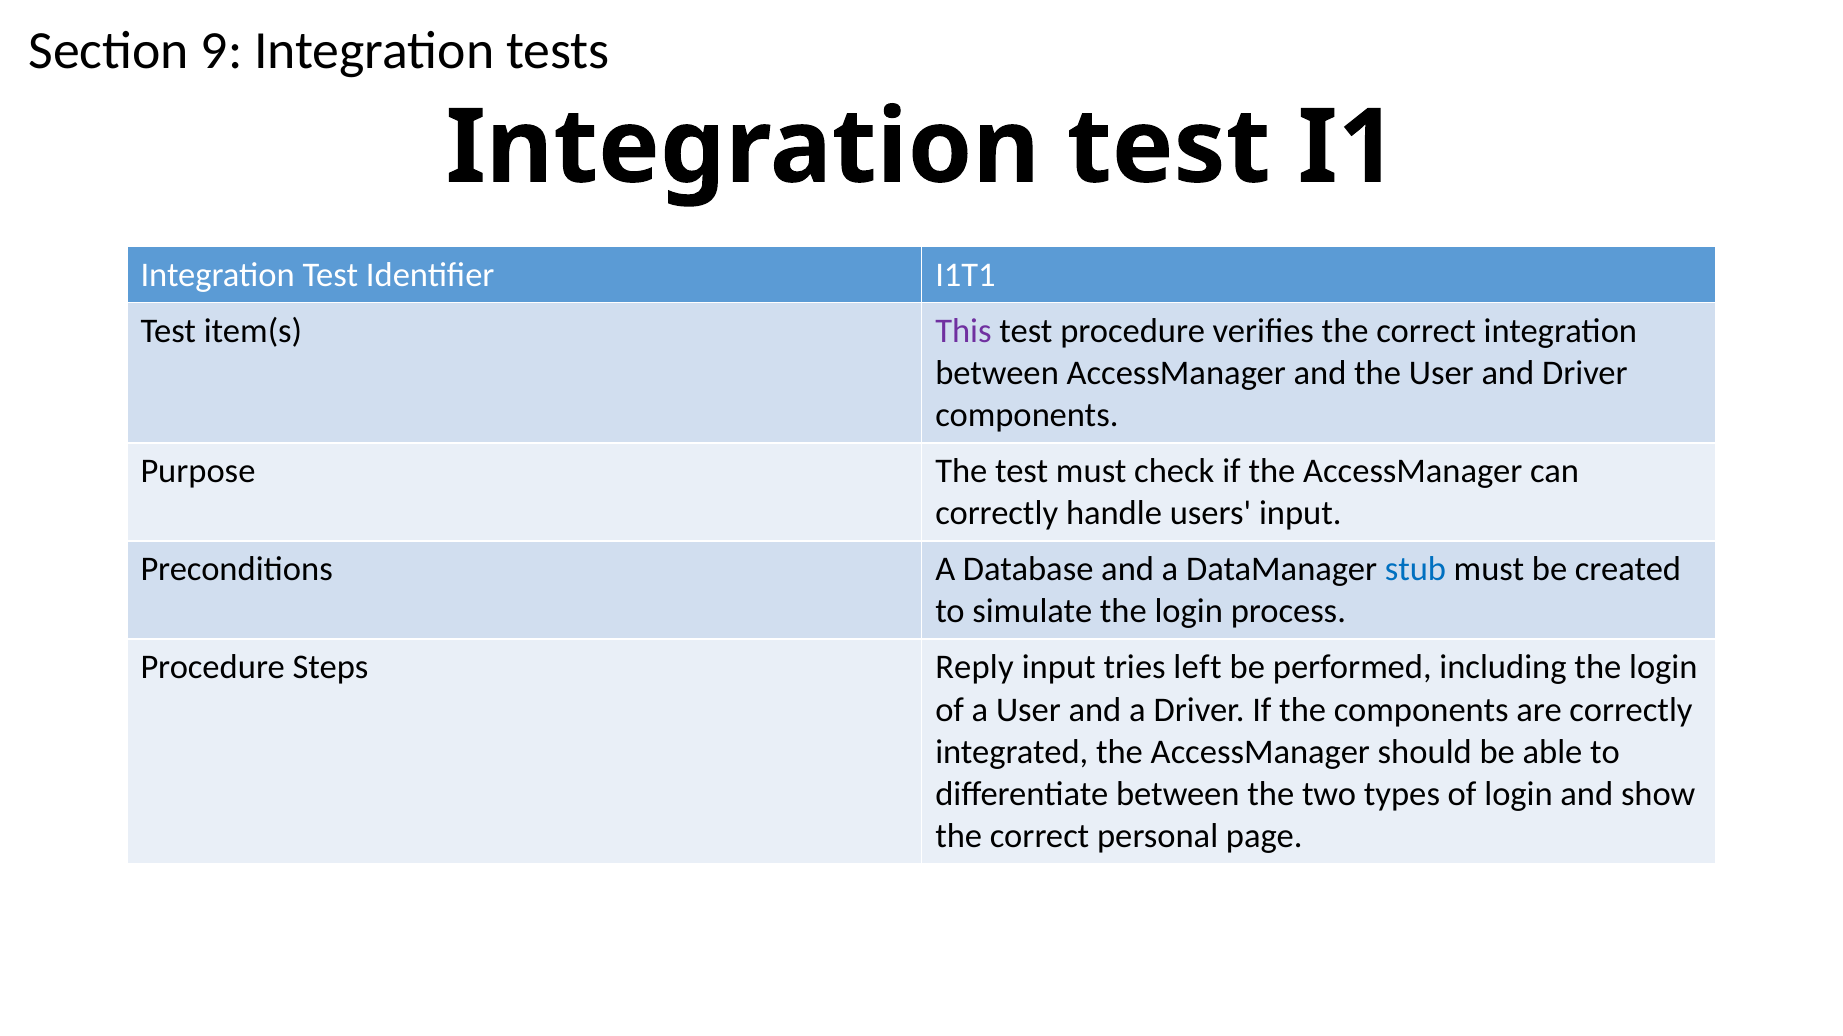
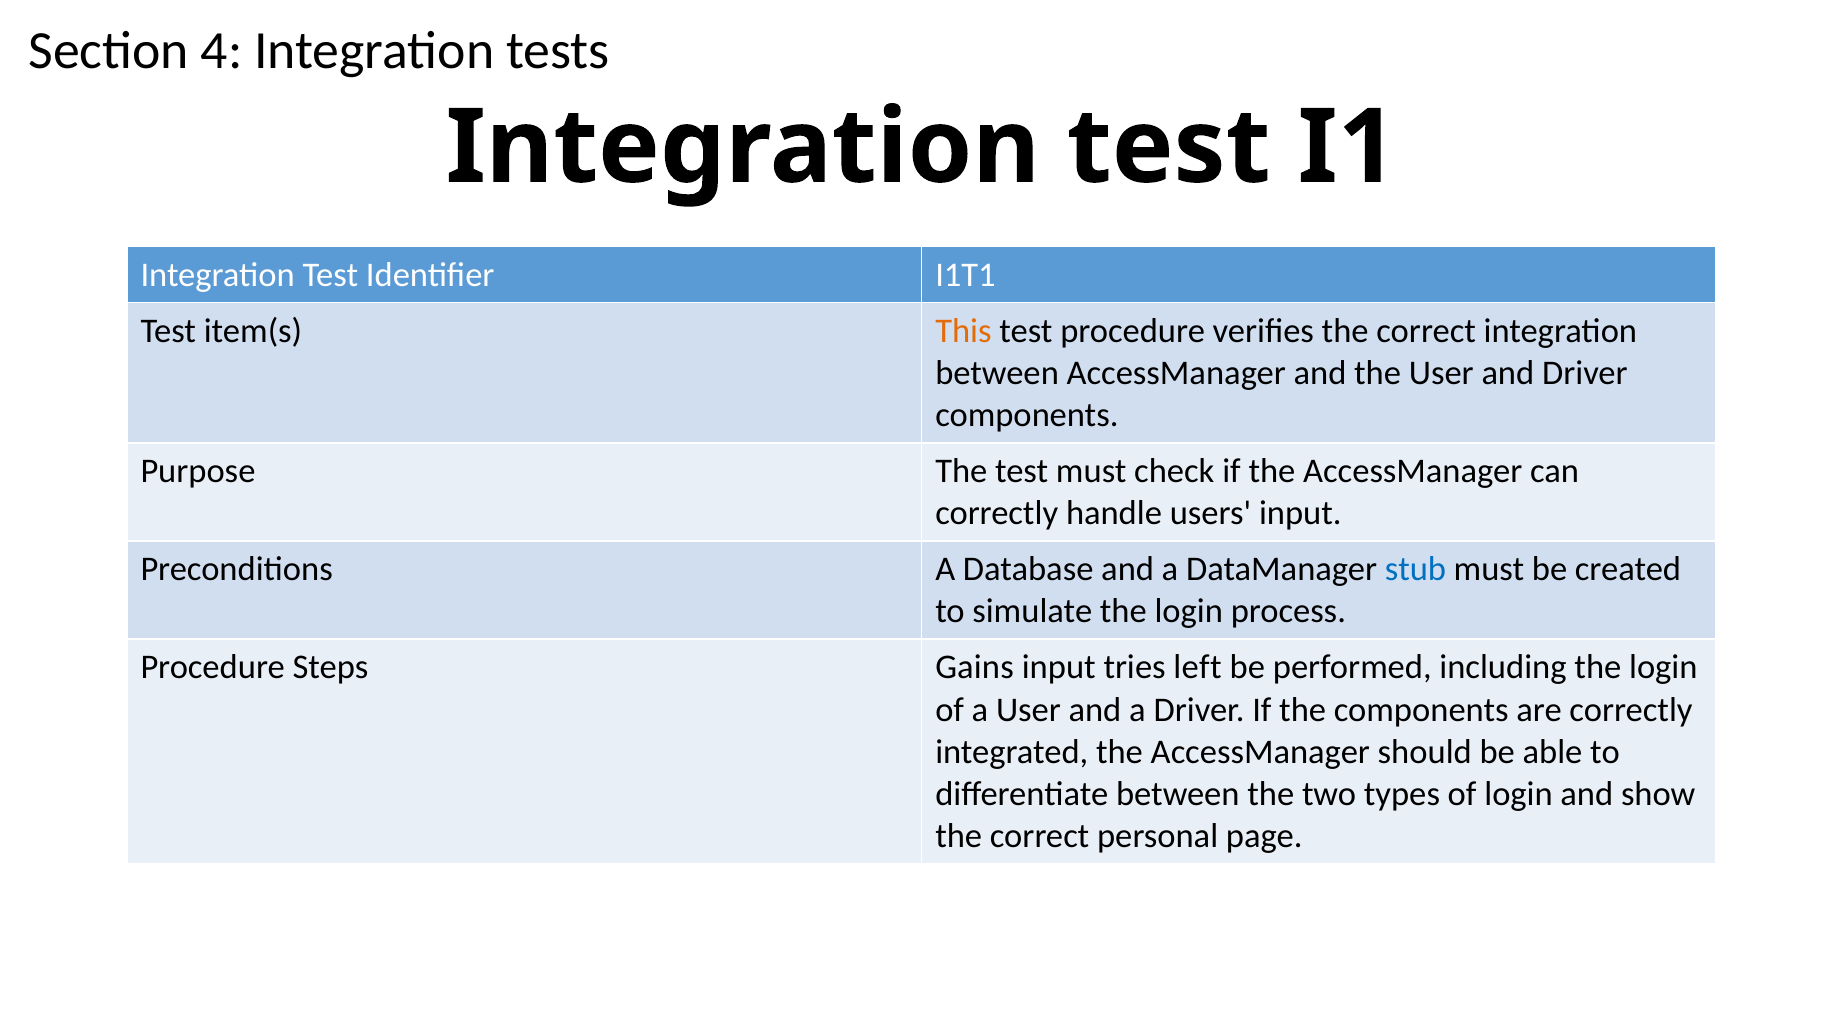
9: 9 -> 4
This colour: purple -> orange
Reply: Reply -> Gains
